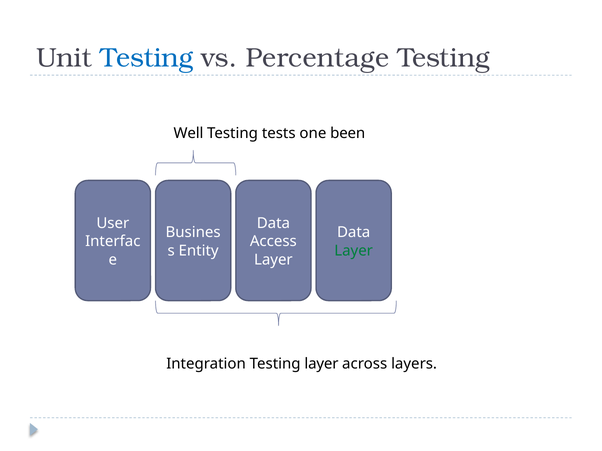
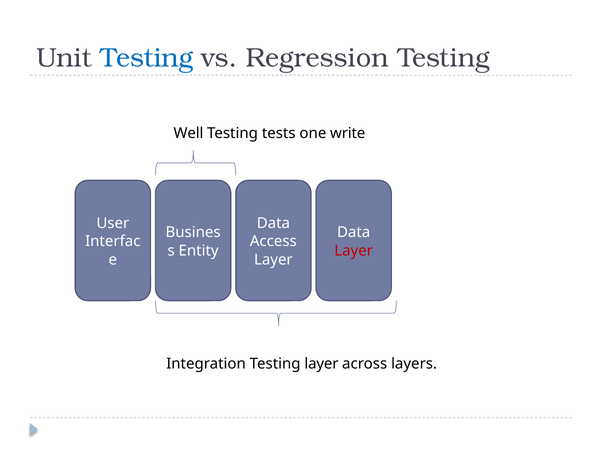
Percentage: Percentage -> Regression
been: been -> write
Layer at (354, 251) colour: green -> red
